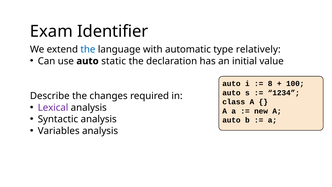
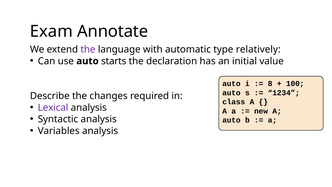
Identifier: Identifier -> Annotate
the at (88, 49) colour: blue -> purple
static: static -> starts
